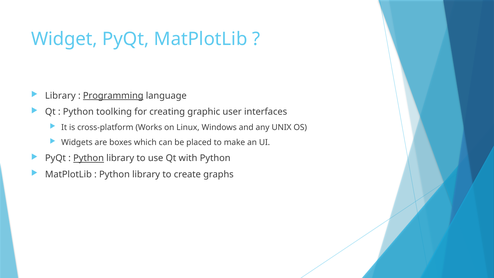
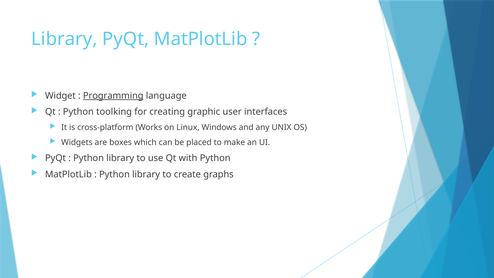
Widget at (64, 39): Widget -> Library
Library at (60, 96): Library -> Widget
Python at (89, 158) underline: present -> none
